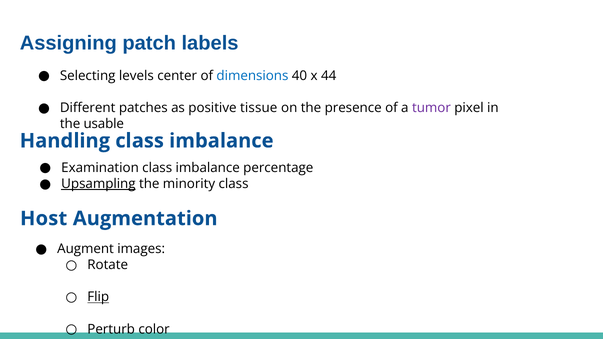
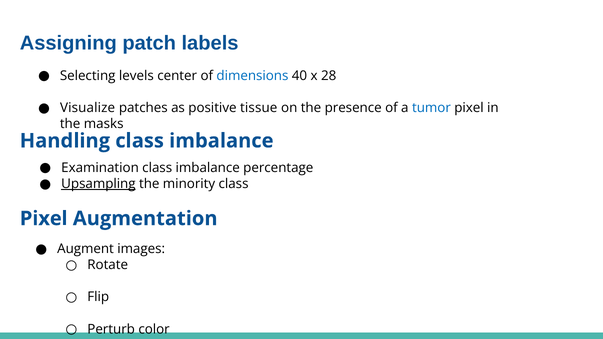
44: 44 -> 28
Different: Different -> Visualize
tumor colour: purple -> blue
usable: usable -> masks
Host at (44, 219): Host -> Pixel
Flip underline: present -> none
